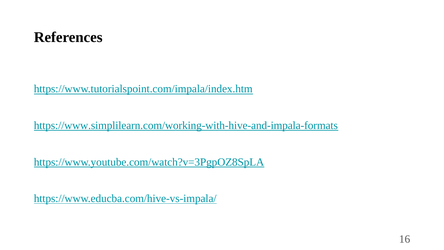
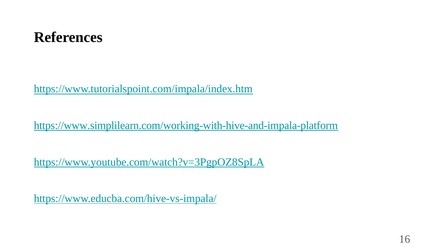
https://www.simplilearn.com/working-with-hive-and-impala-formats: https://www.simplilearn.com/working-with-hive-and-impala-formats -> https://www.simplilearn.com/working-with-hive-and-impala-platform
